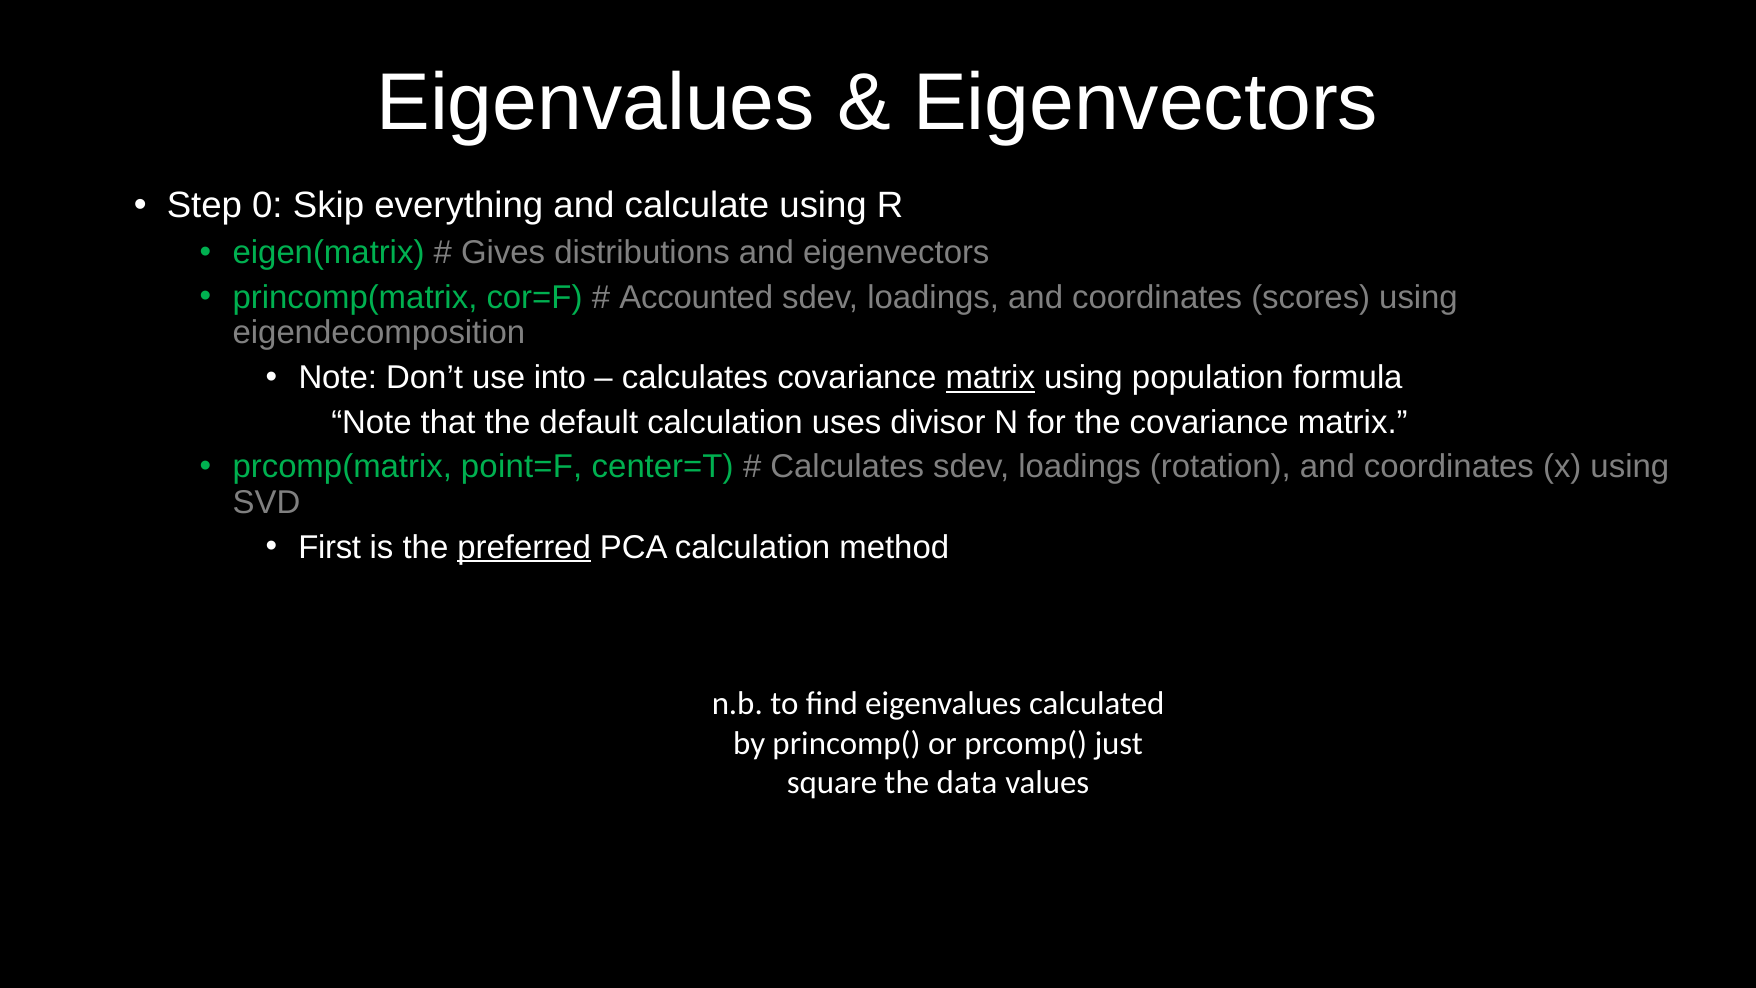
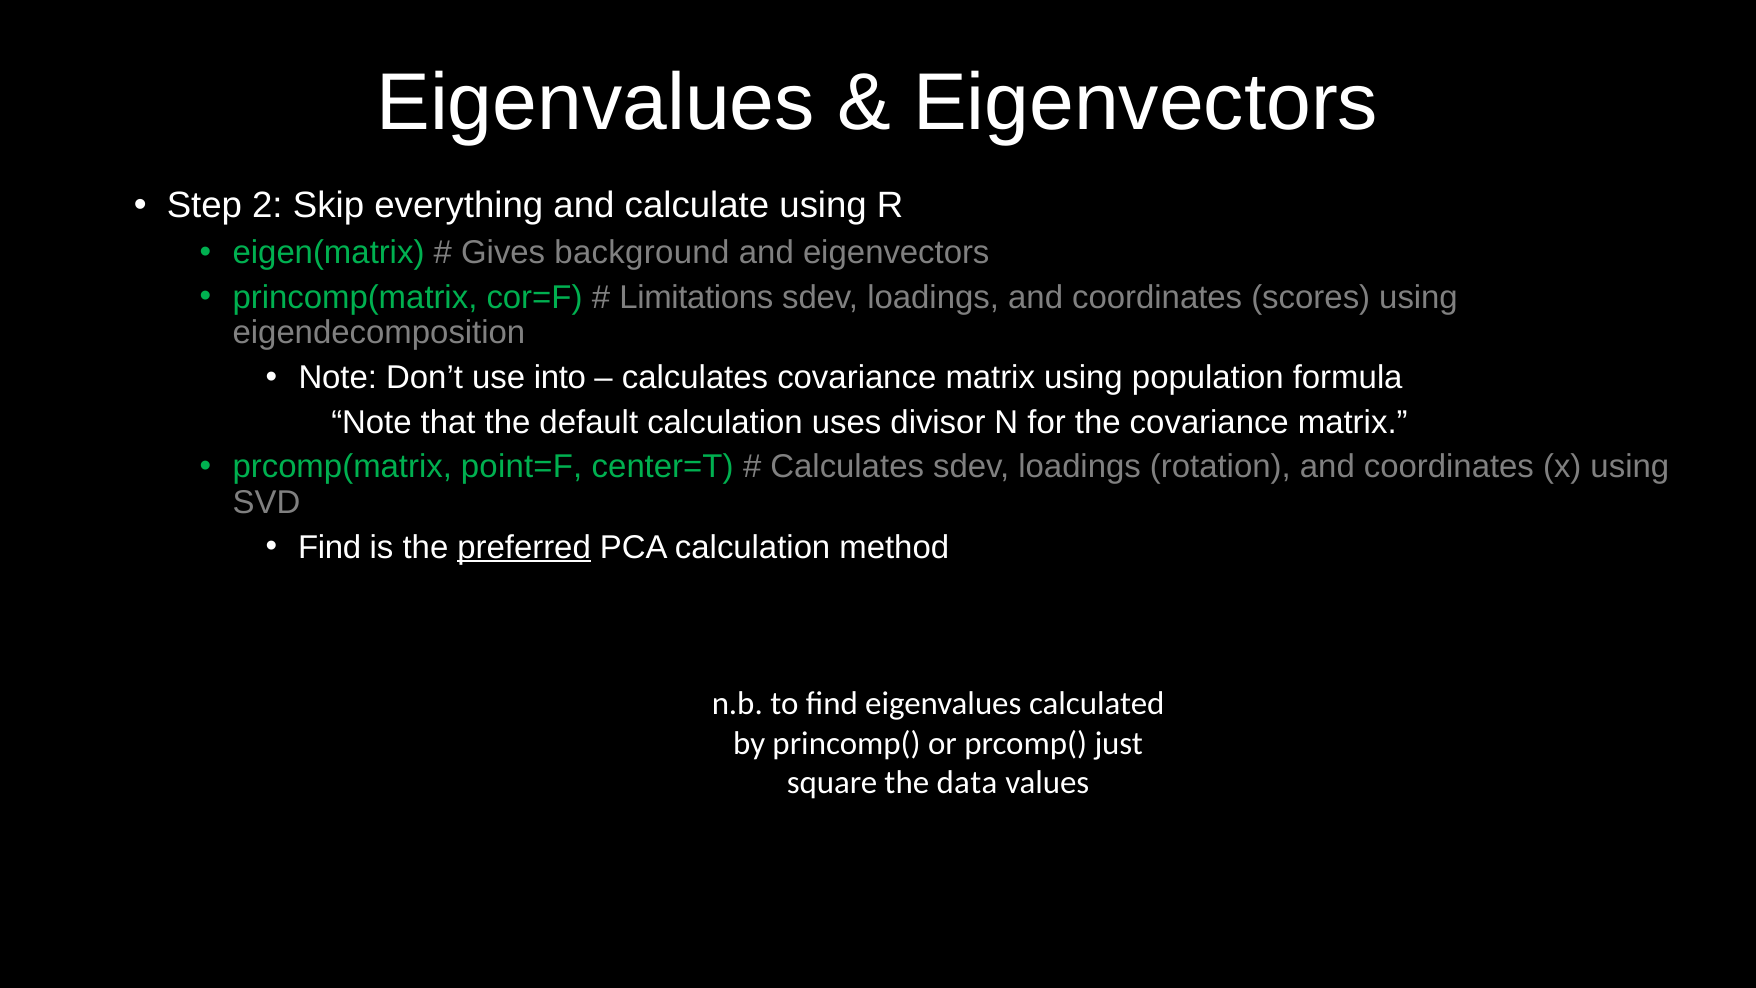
0: 0 -> 2
distributions: distributions -> background
Accounted: Accounted -> Limitations
matrix at (990, 377) underline: present -> none
First at (330, 547): First -> Find
